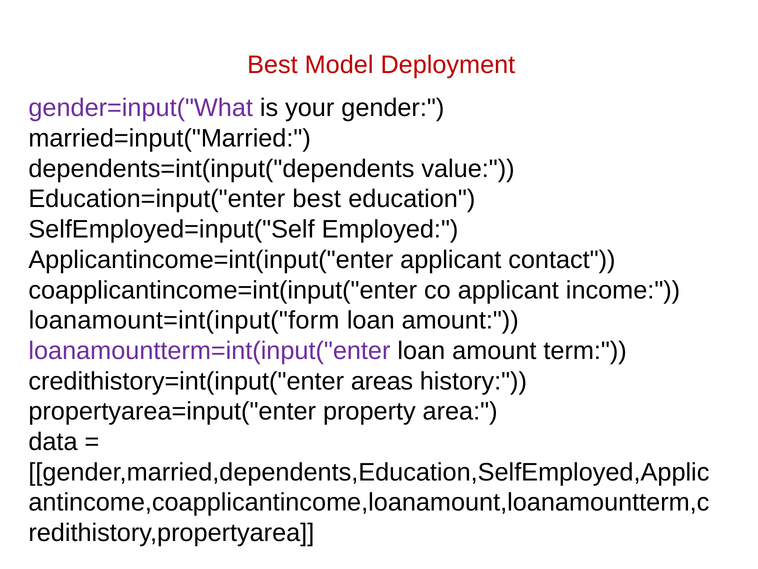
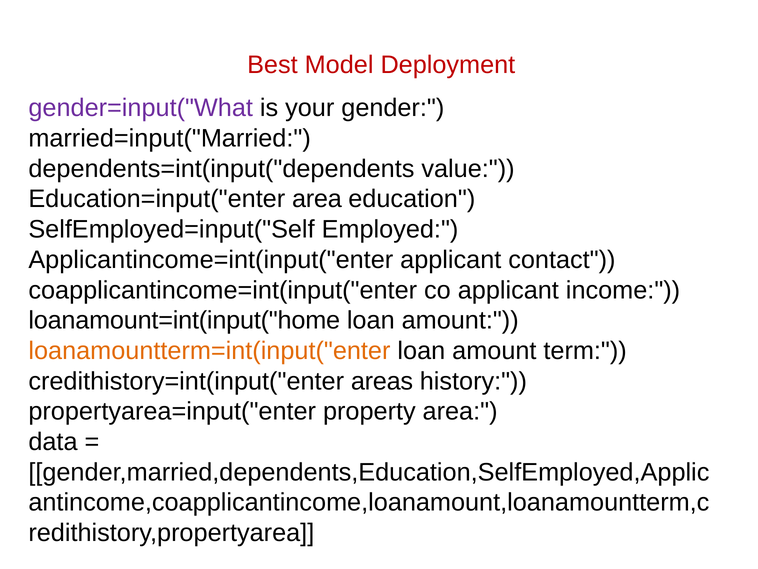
Education=input("enter best: best -> area
loanamount=int(input("form: loanamount=int(input("form -> loanamount=int(input("home
loanamountterm=int(input("enter colour: purple -> orange
